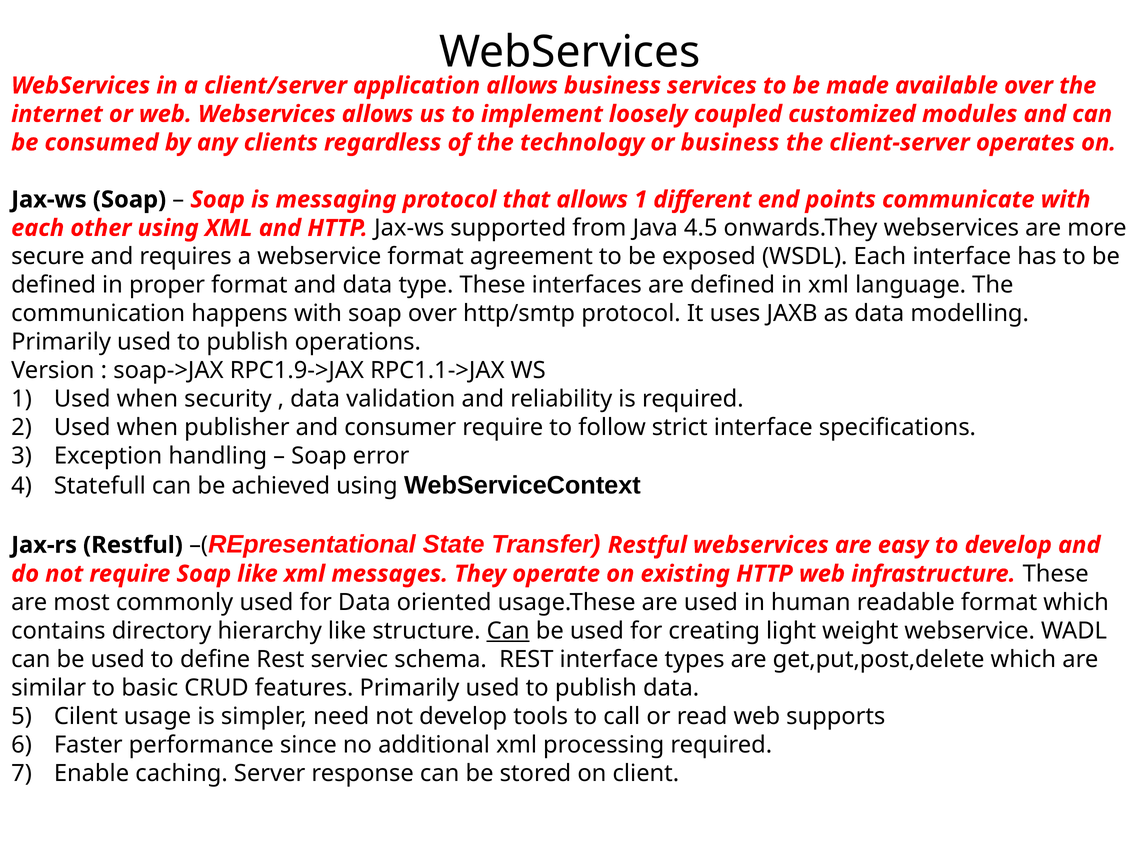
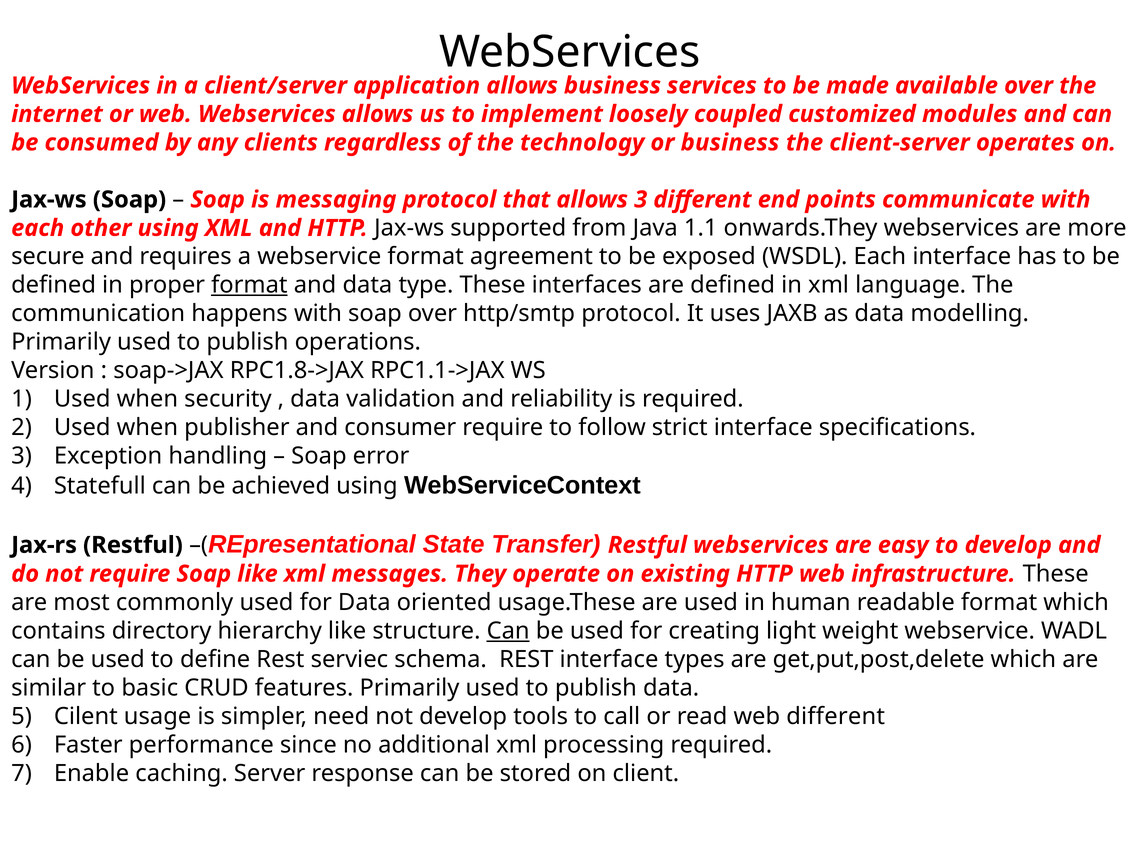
allows 1: 1 -> 3
4.5: 4.5 -> 1.1
format at (249, 285) underline: none -> present
RPC1.9->JAX: RPC1.9->JAX -> RPC1.8->JAX
web supports: supports -> different
